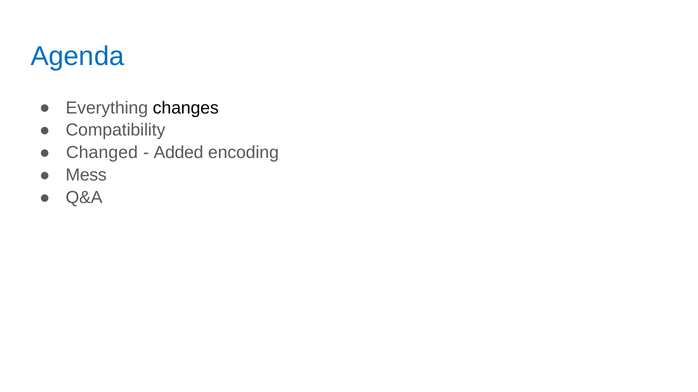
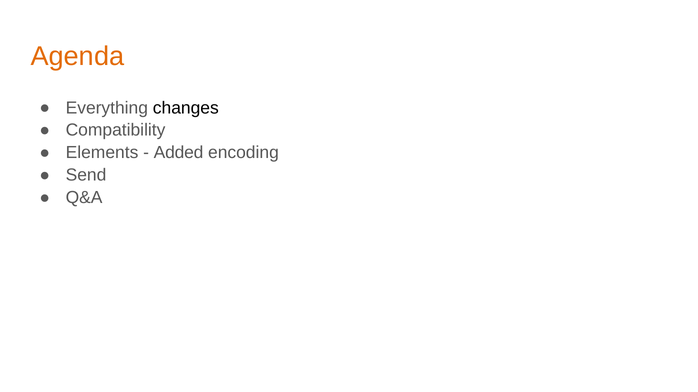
Agenda colour: blue -> orange
Changed: Changed -> Elements
Mess: Mess -> Send
